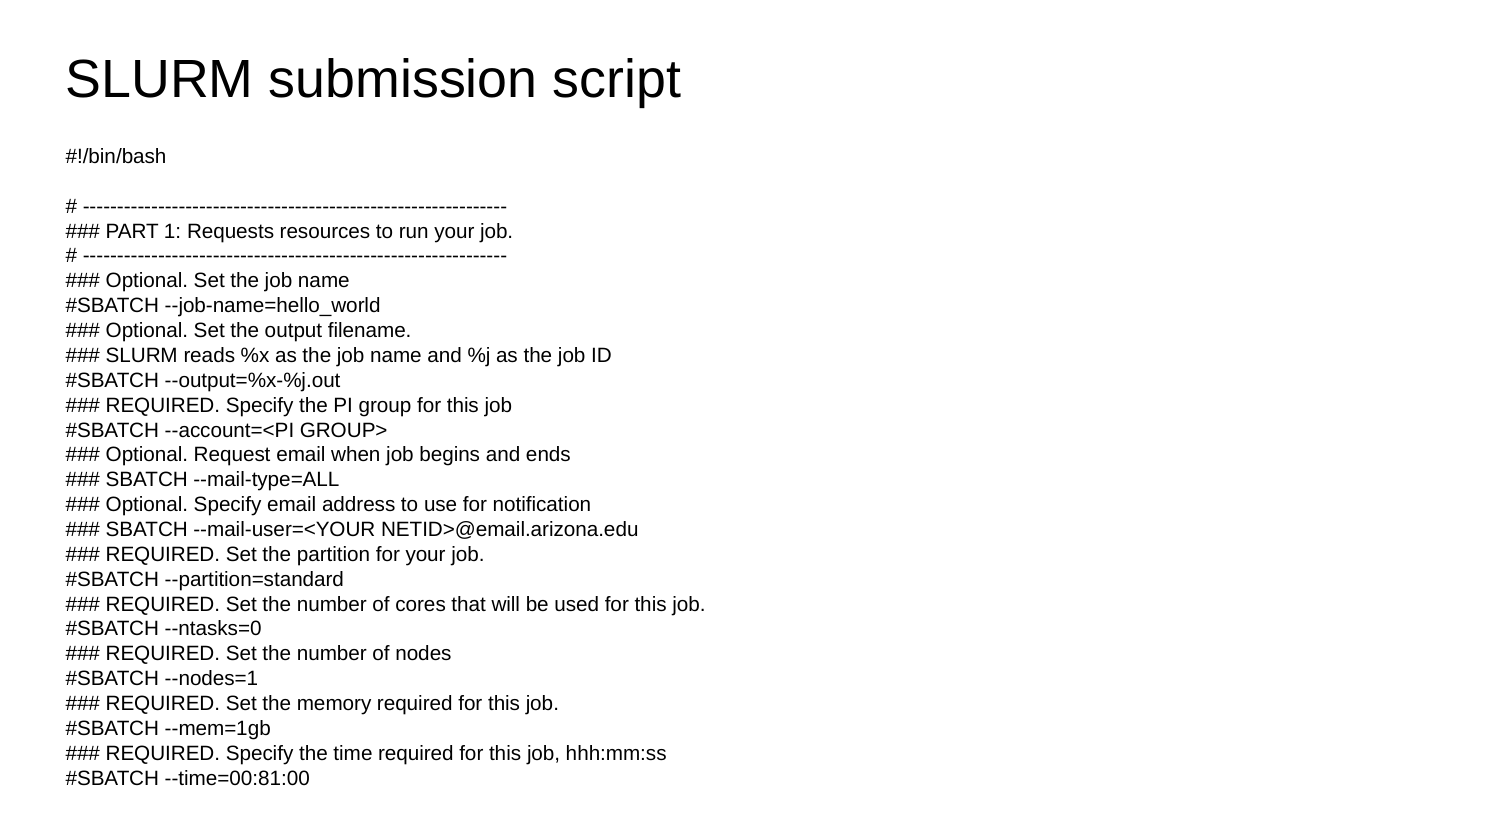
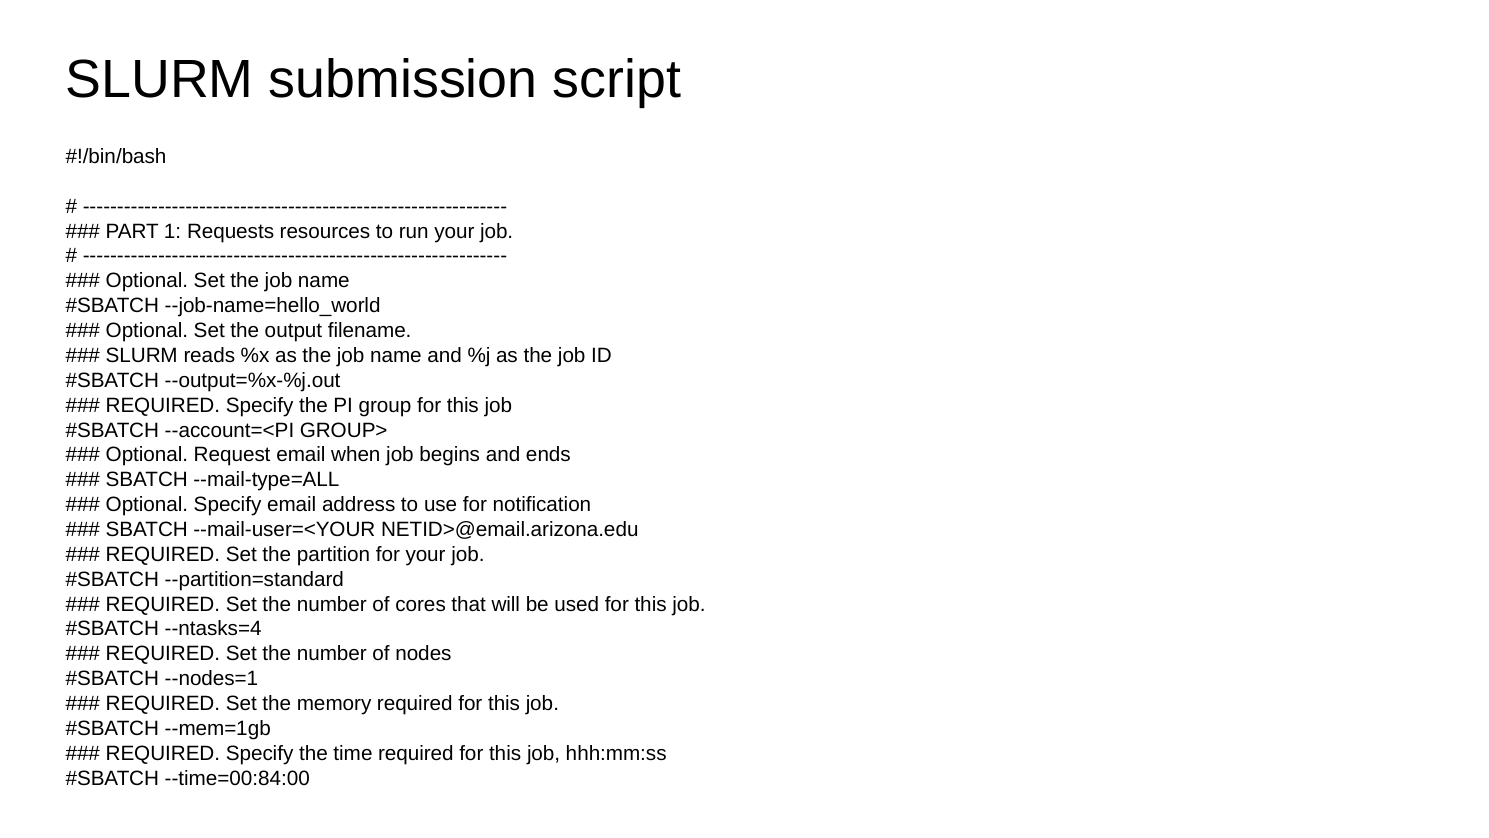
--ntasks=0: --ntasks=0 -> --ntasks=4
--time=00:81:00: --time=00:81:00 -> --time=00:84:00
